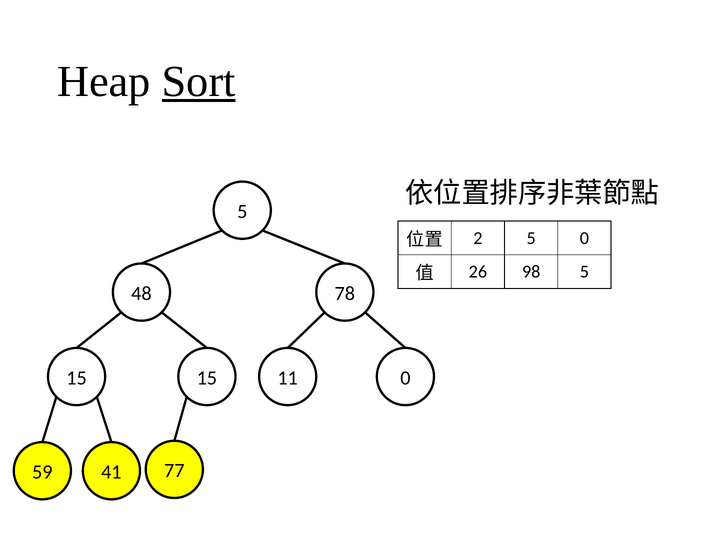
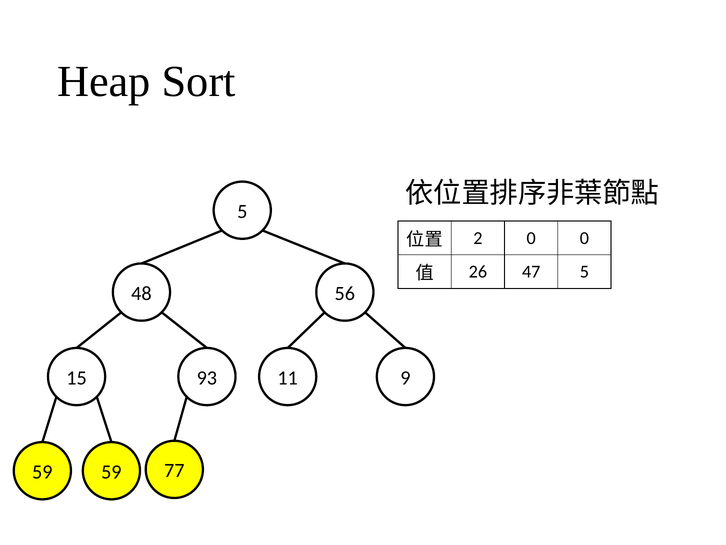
Sort underline: present -> none
2 5: 5 -> 0
98: 98 -> 47
78: 78 -> 56
15 15: 15 -> 93
11 0: 0 -> 9
59 41: 41 -> 59
